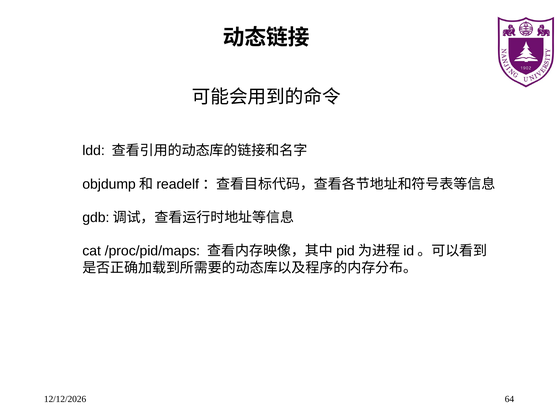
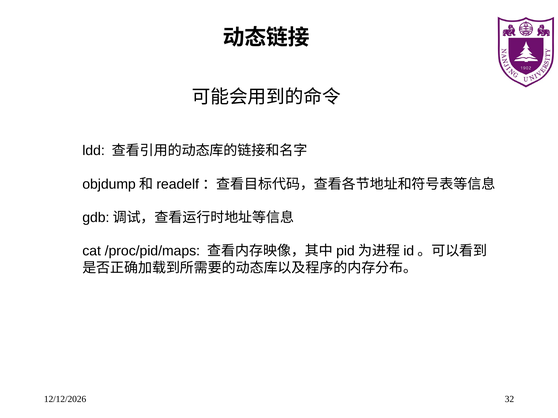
64: 64 -> 32
